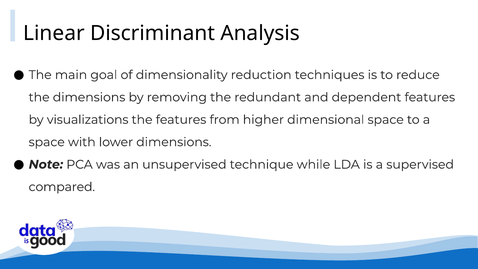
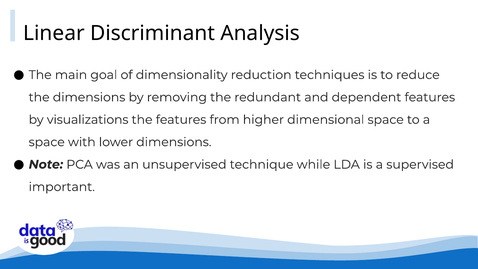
compared: compared -> important
